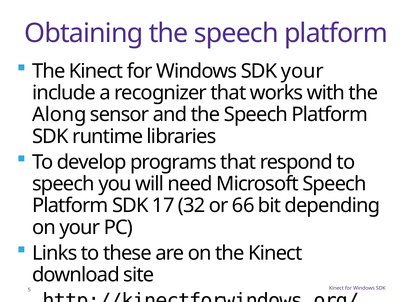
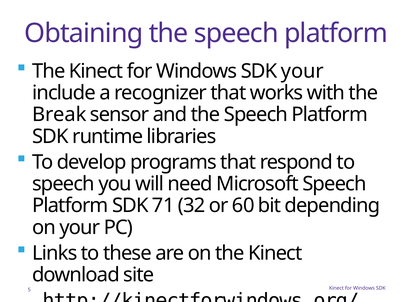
Along: Along -> Break
17: 17 -> 71
66: 66 -> 60
